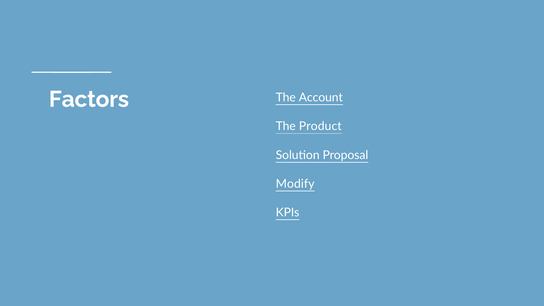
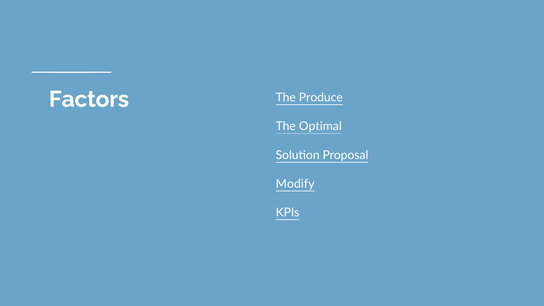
Account: Account -> Produce
Product: Product -> Optimal
